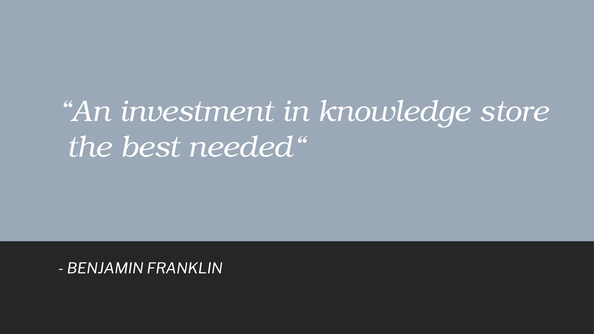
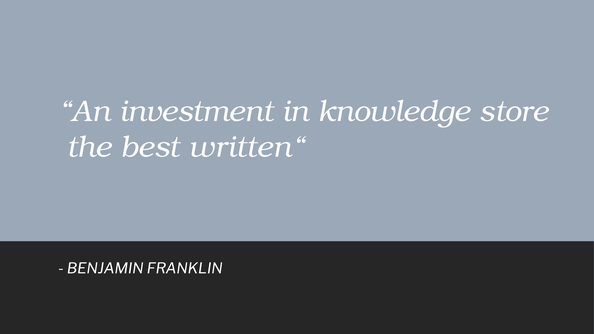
needed“: needed“ -> written“
